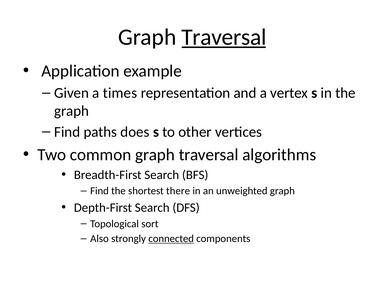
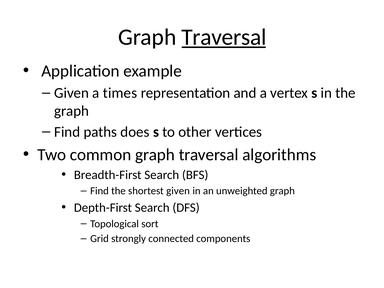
shortest there: there -> given
Also: Also -> Grid
connected underline: present -> none
